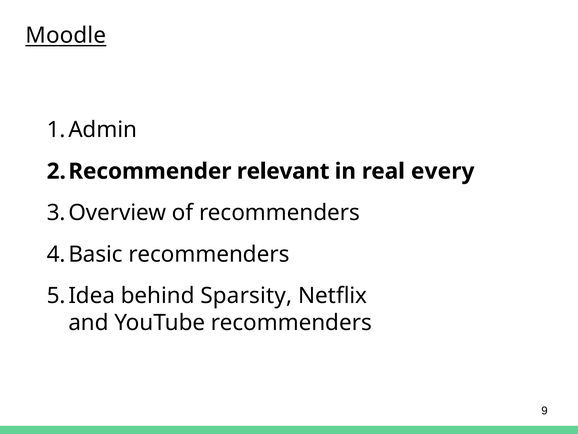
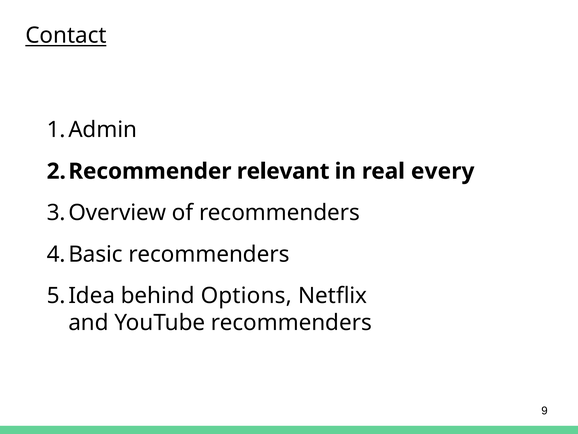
Moodle: Moodle -> Contact
Sparsity: Sparsity -> Options
